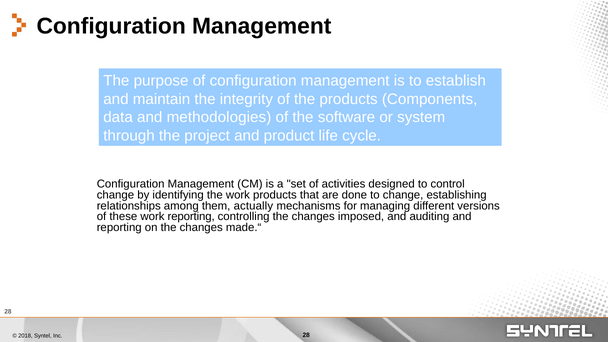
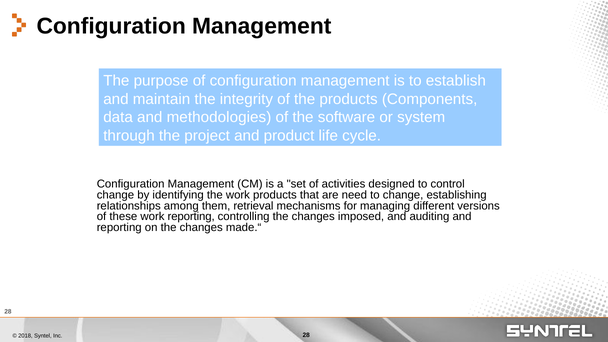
done: done -> need
actually: actually -> retrieval
